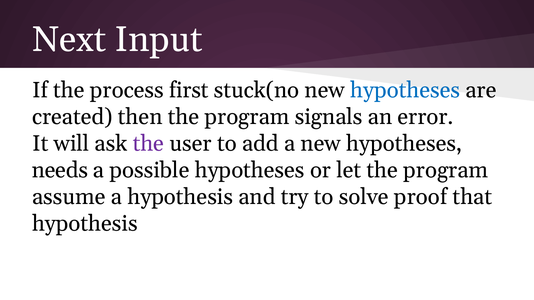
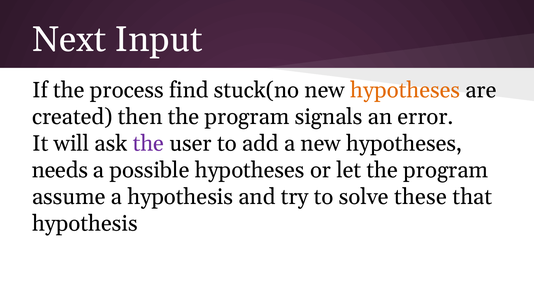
first: first -> find
hypotheses at (405, 90) colour: blue -> orange
proof: proof -> these
